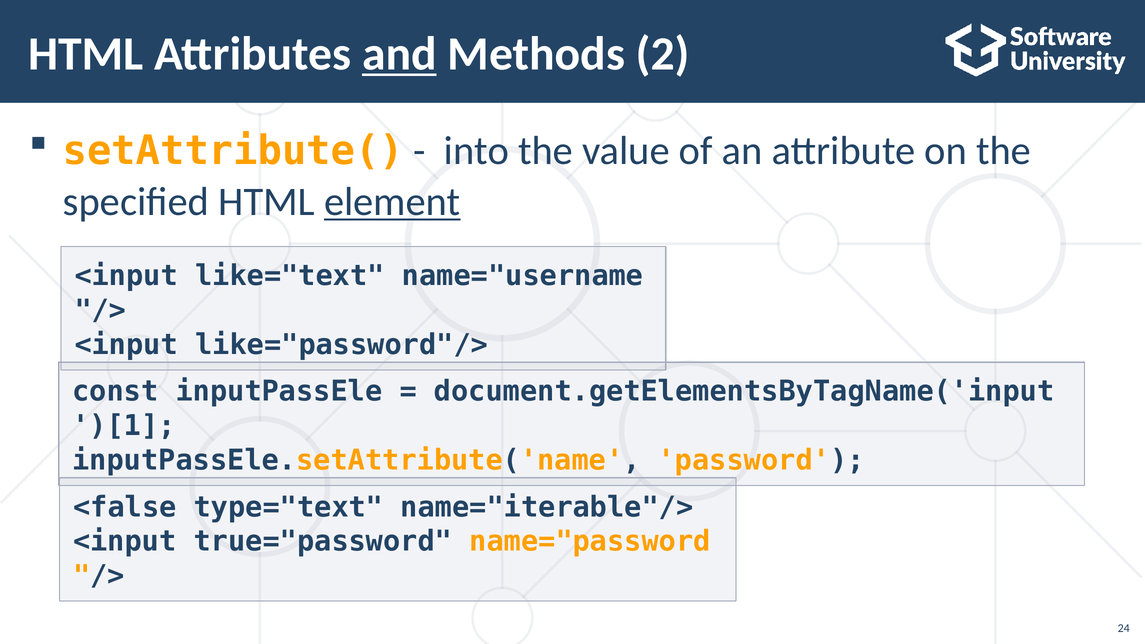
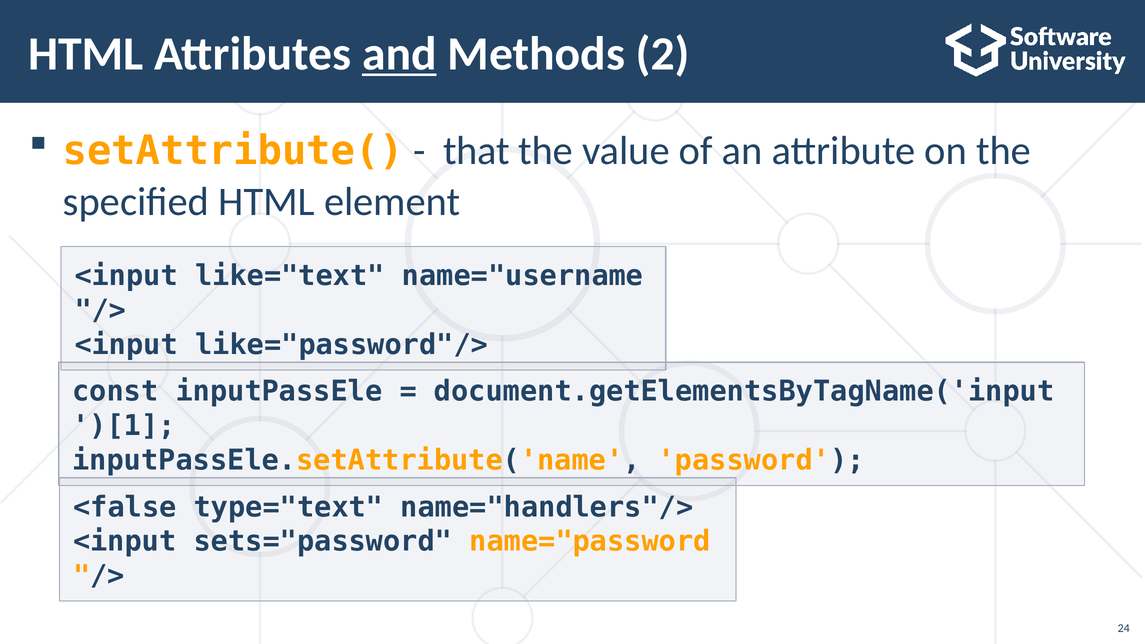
into: into -> that
element underline: present -> none
name="iterable"/>: name="iterable"/> -> name="handlers"/>
true="password: true="password -> sets="password
